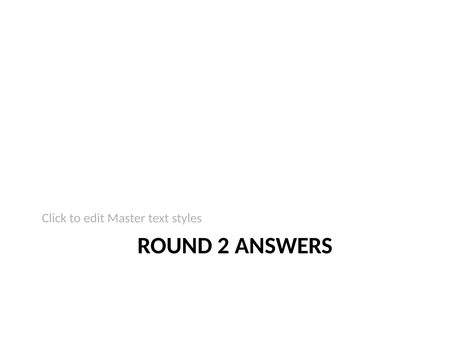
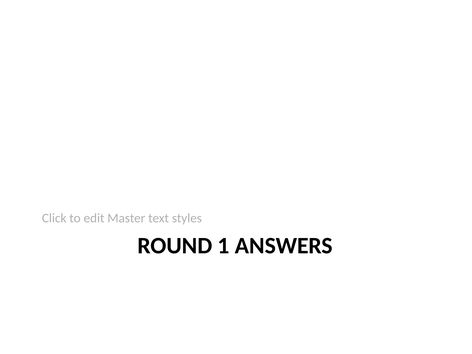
2: 2 -> 1
